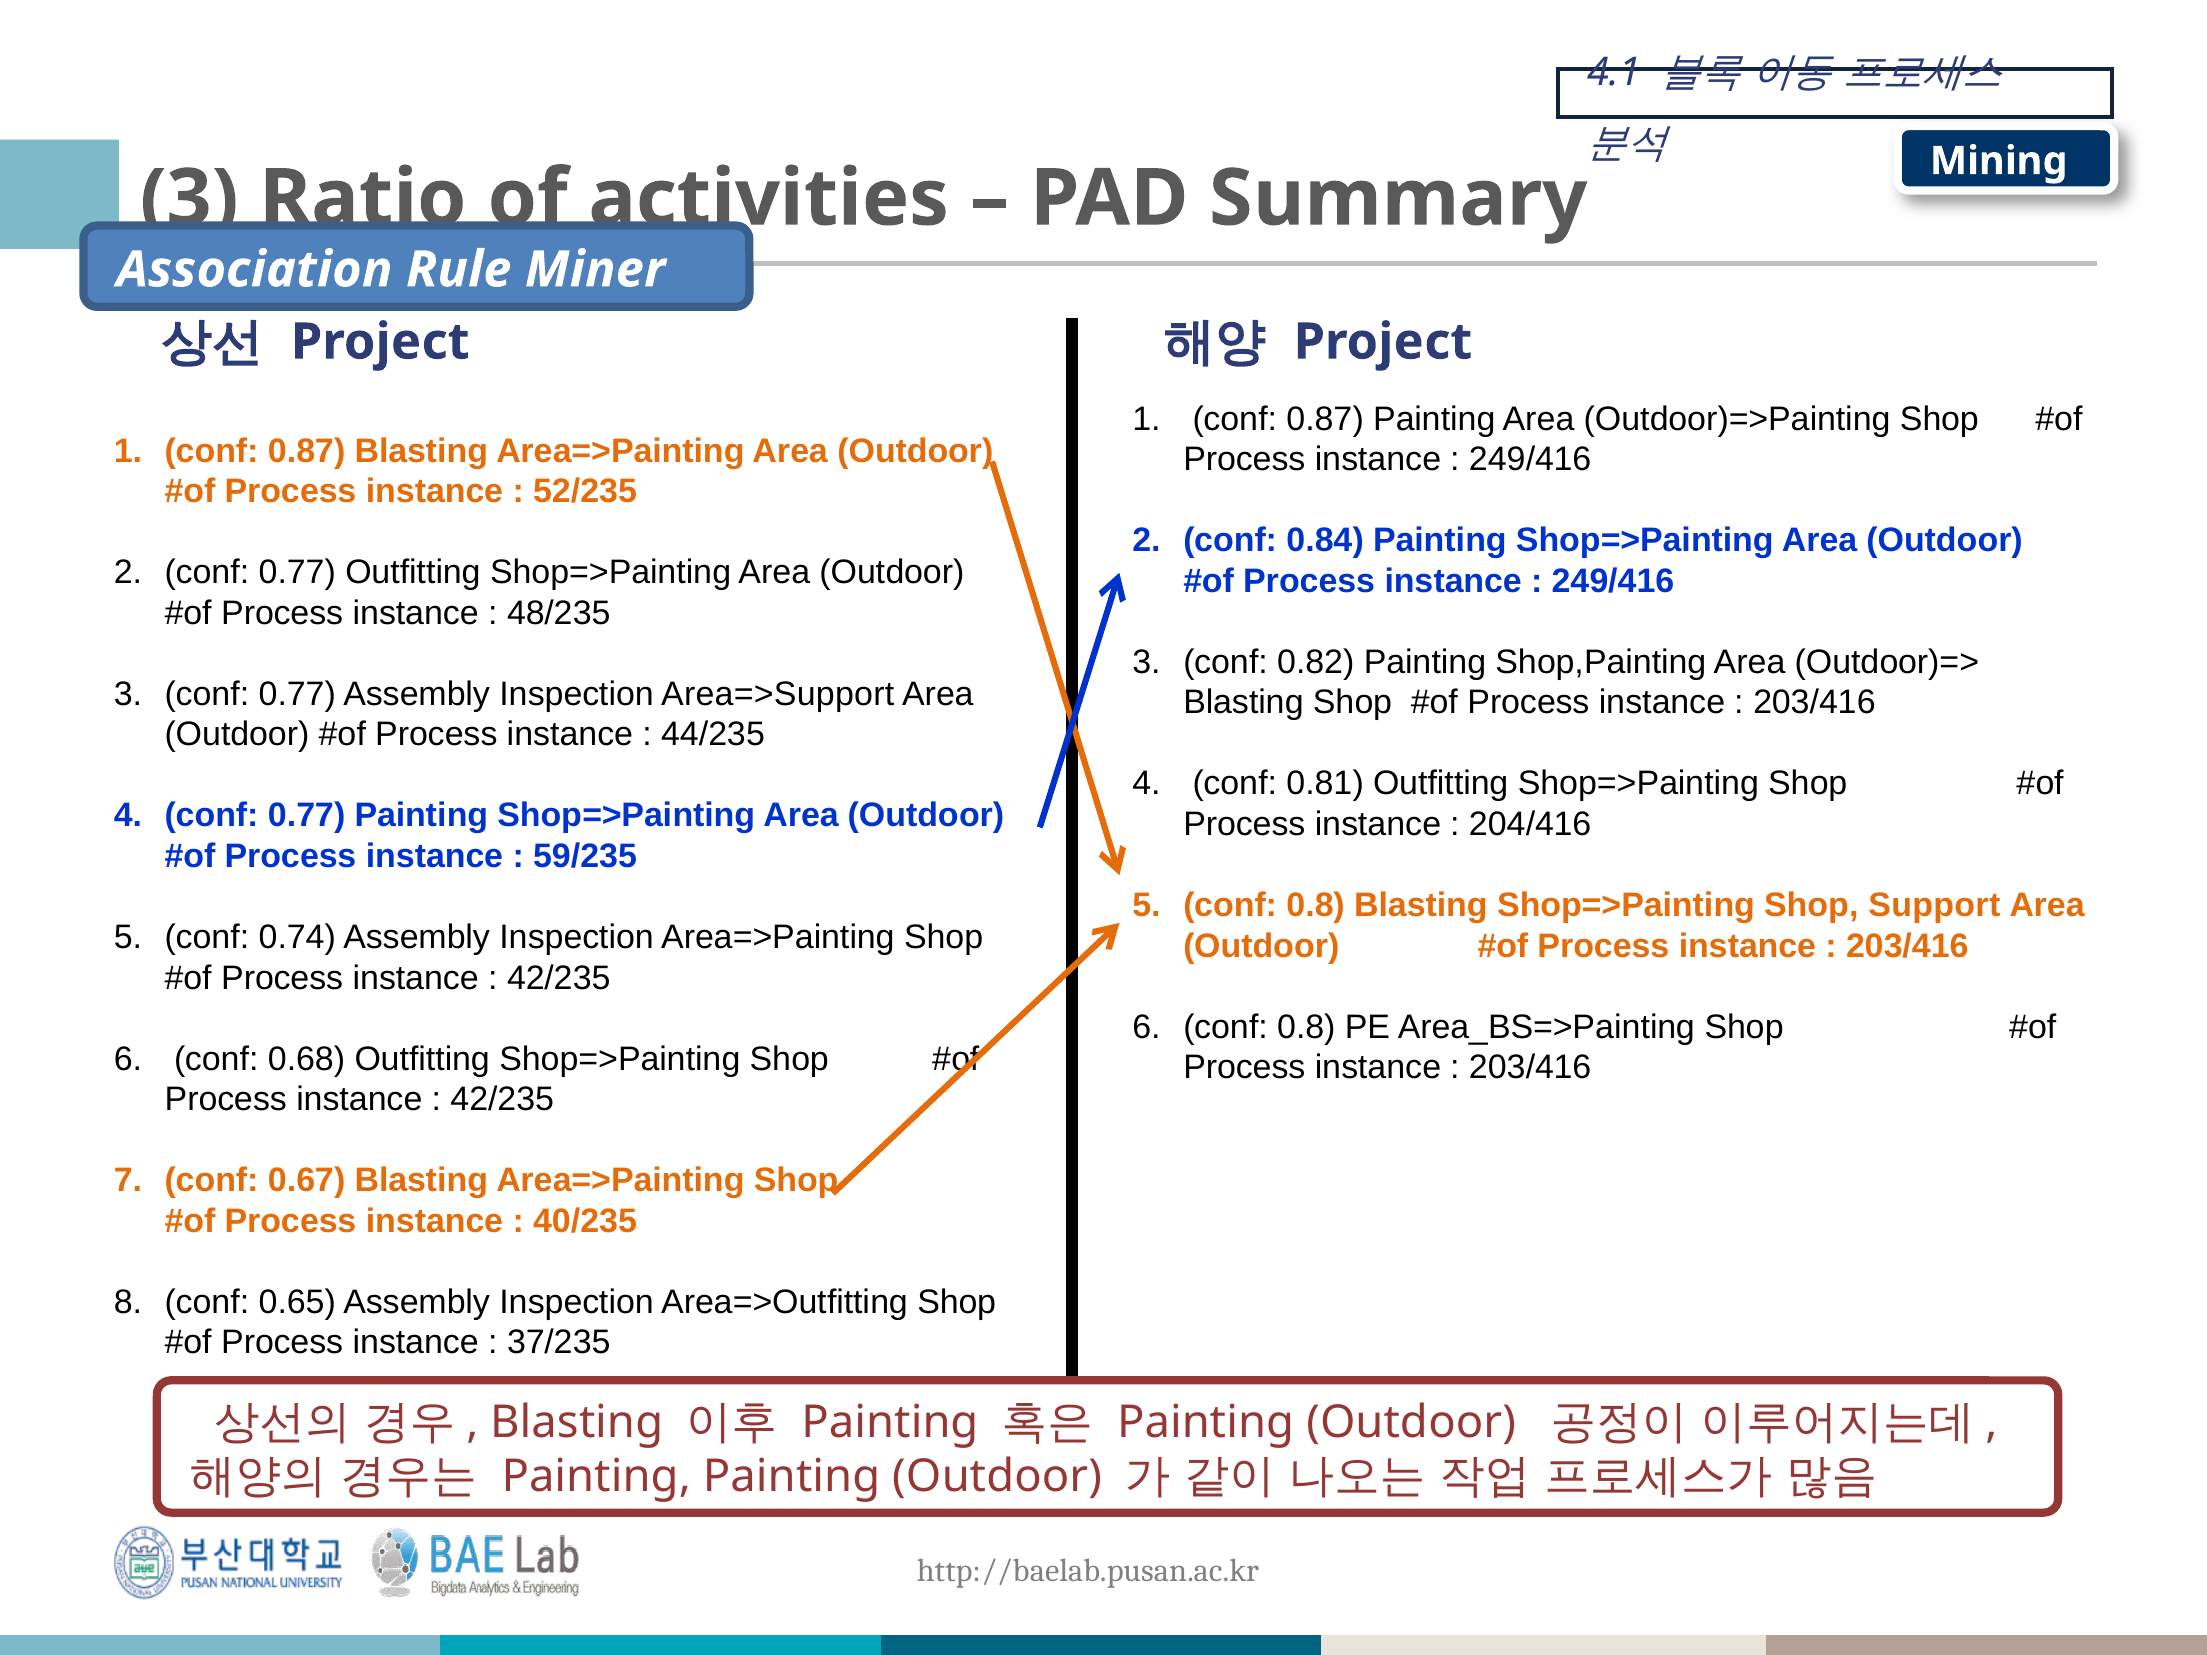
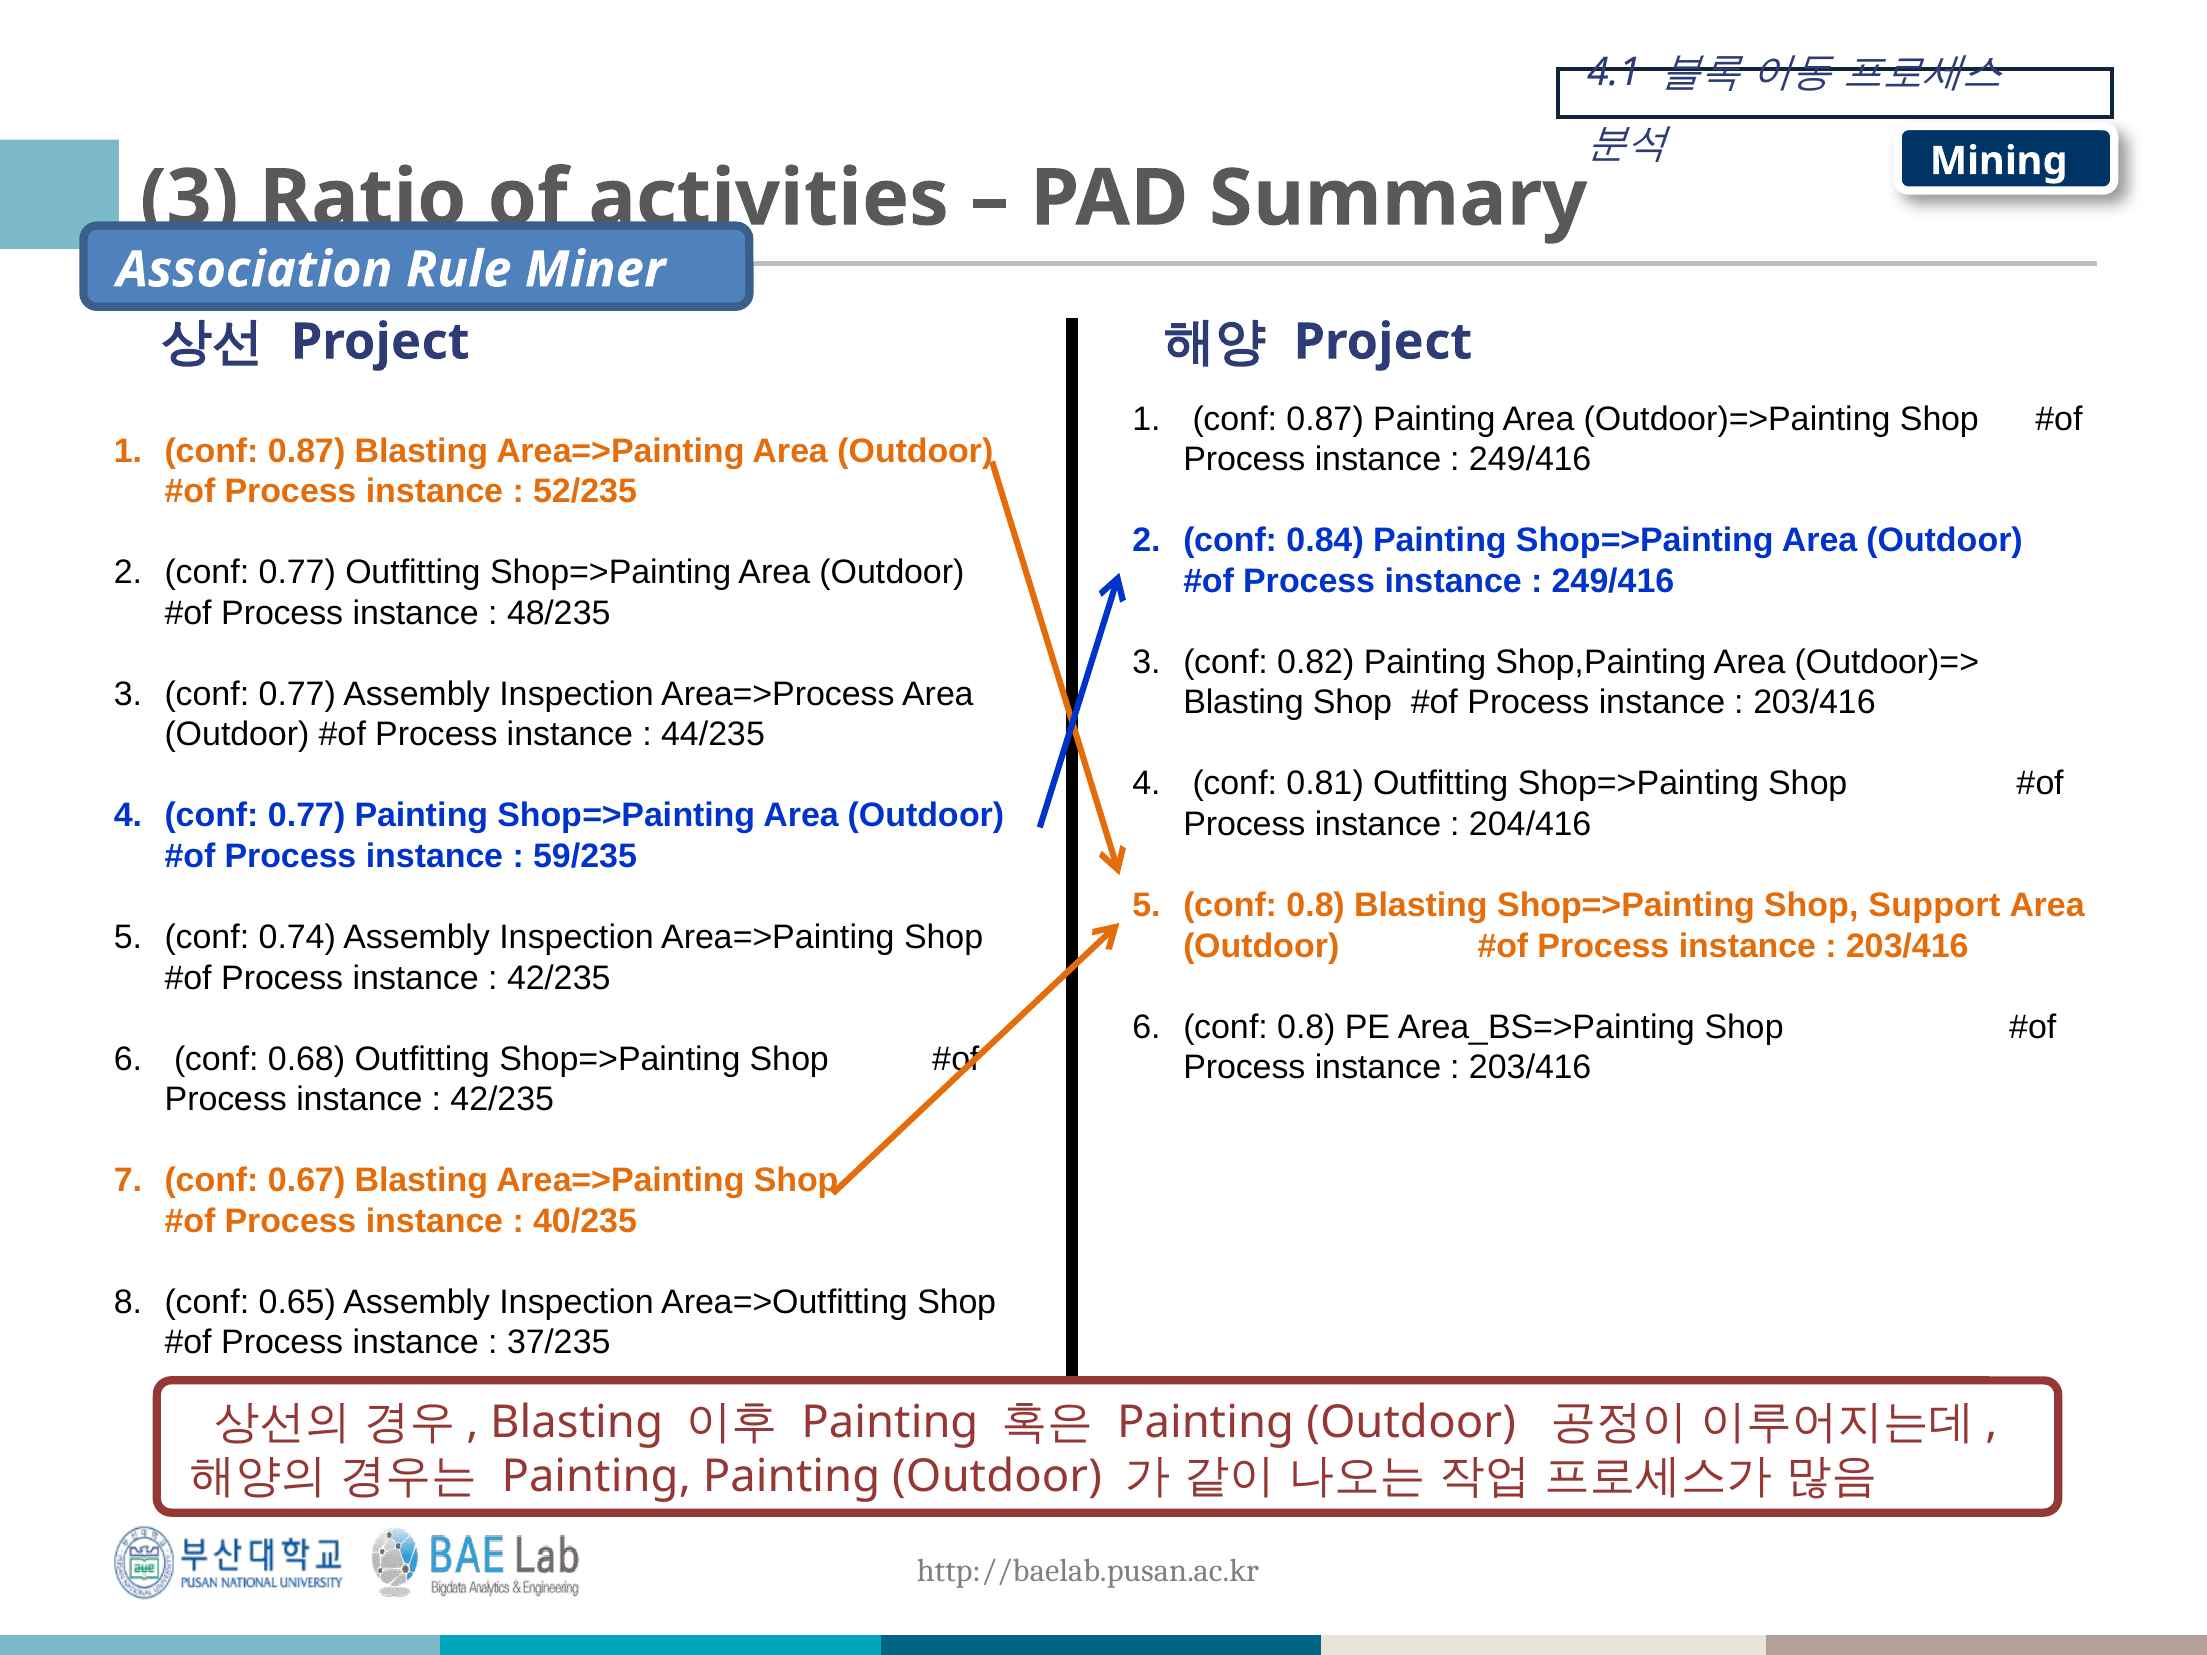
Area=>Support: Area=>Support -> Area=>Process
